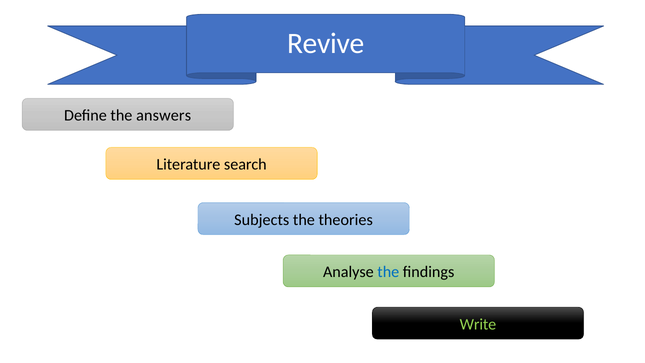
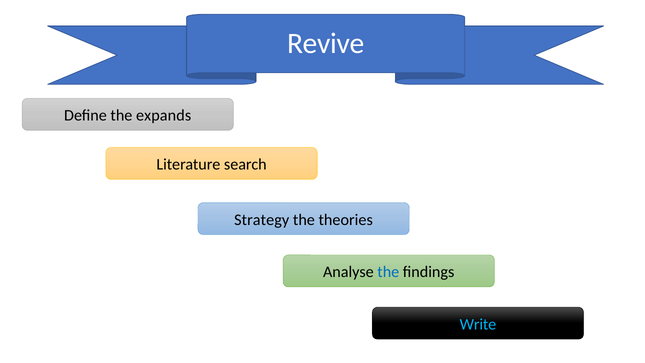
answers: answers -> expands
Subjects: Subjects -> Strategy
Write colour: light green -> light blue
